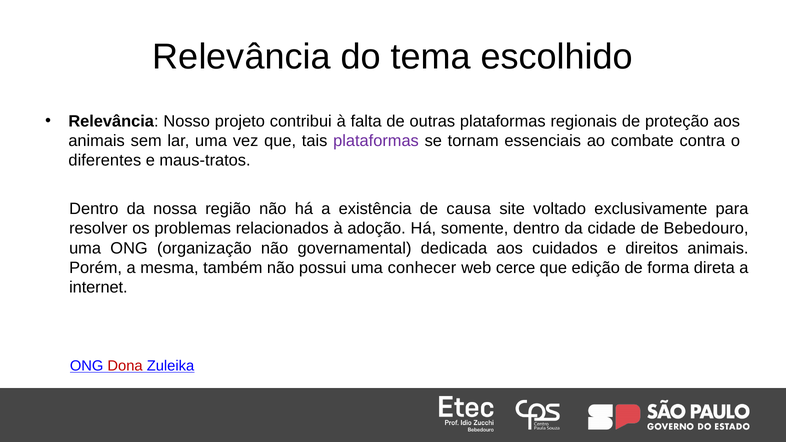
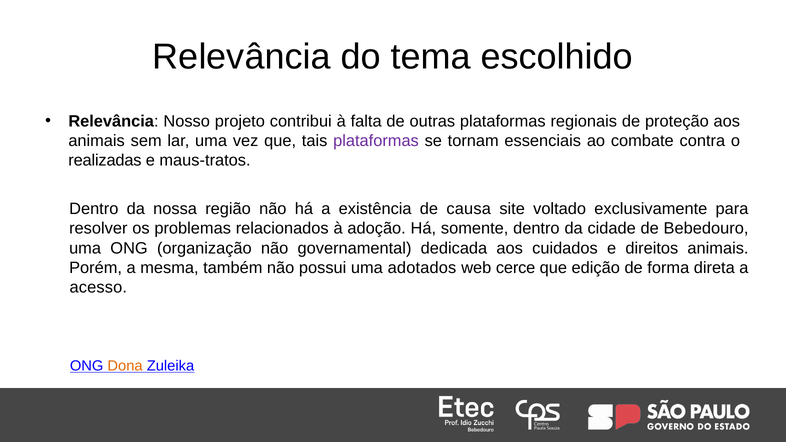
diferentes: diferentes -> realizadas
conhecer: conhecer -> adotados
internet: internet -> acesso
Dona colour: red -> orange
